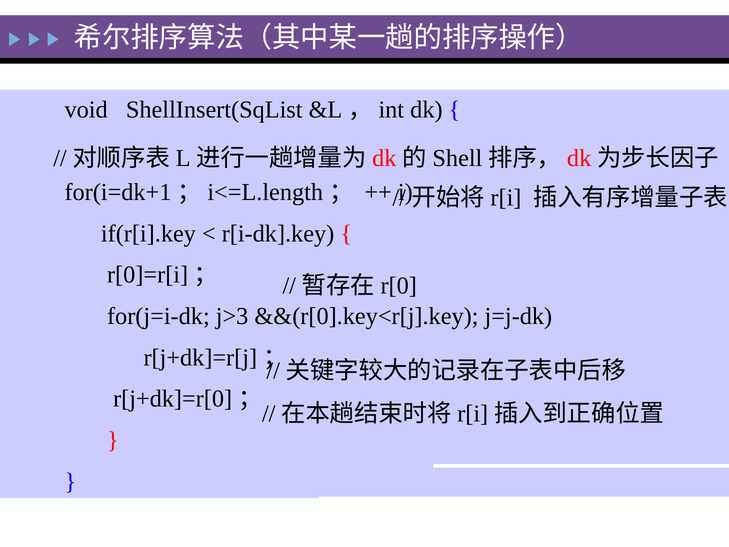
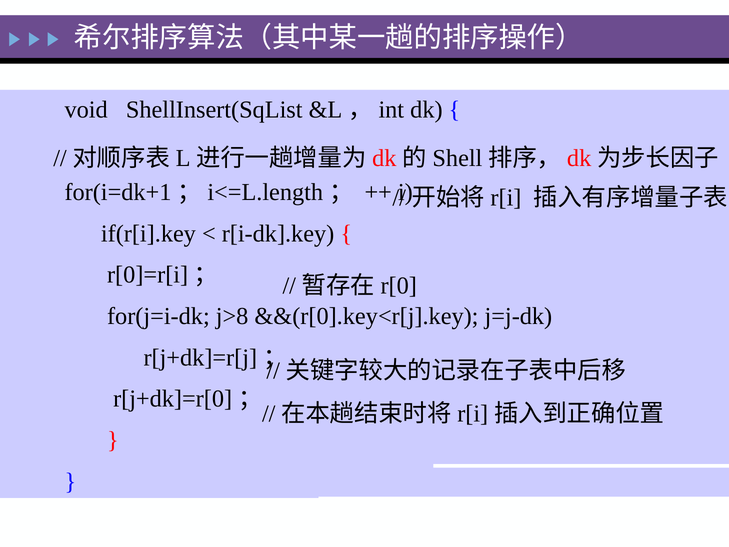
j>3: j>3 -> j>8
